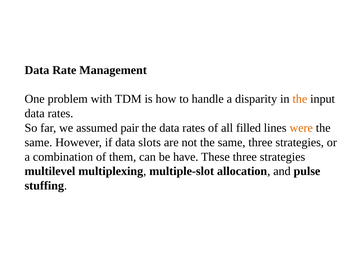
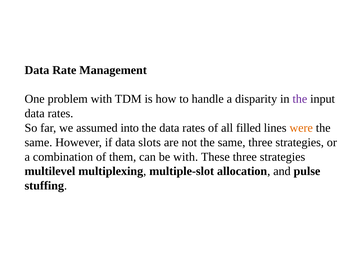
the at (300, 99) colour: orange -> purple
pair: pair -> into
be have: have -> with
